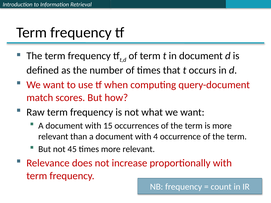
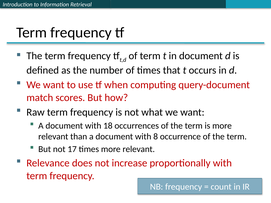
15: 15 -> 18
4: 4 -> 8
45: 45 -> 17
